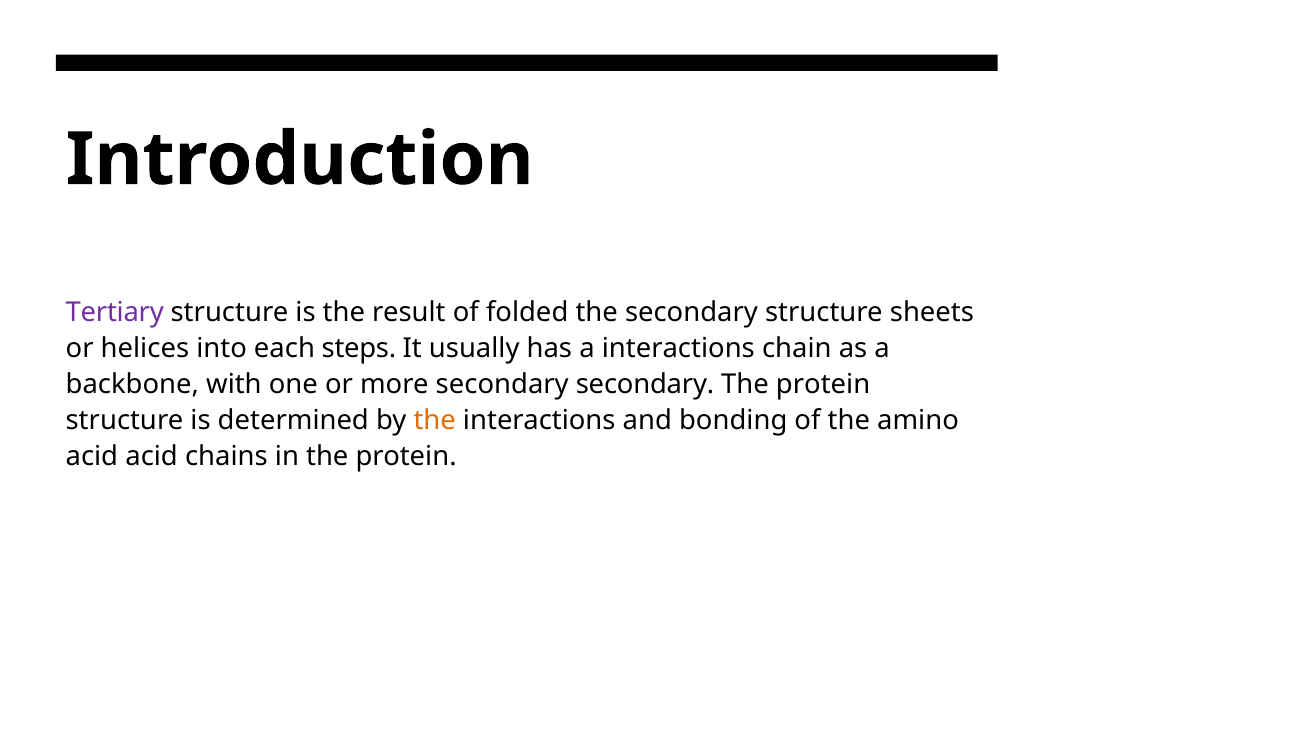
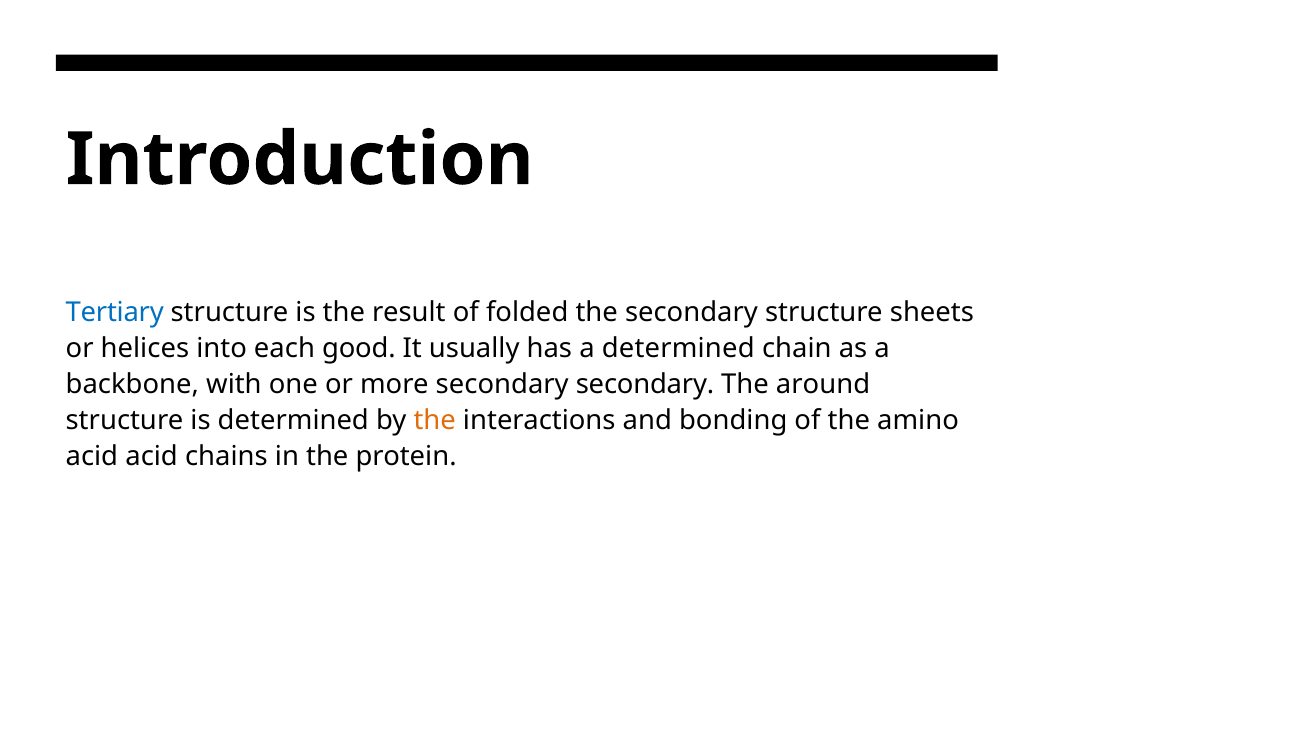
Tertiary colour: purple -> blue
steps: steps -> good
a interactions: interactions -> determined
protein at (823, 385): protein -> around
